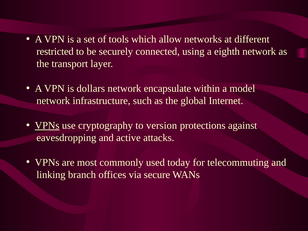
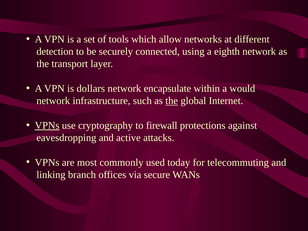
restricted: restricted -> detection
model: model -> would
the at (172, 101) underline: none -> present
version: version -> firewall
